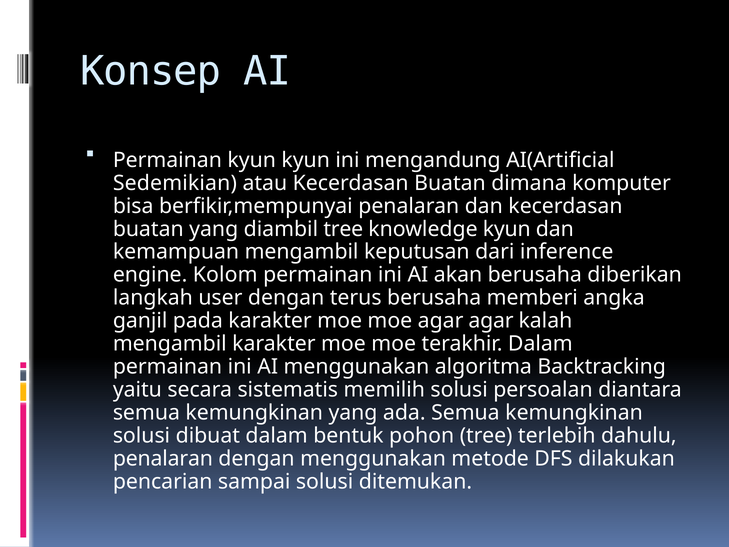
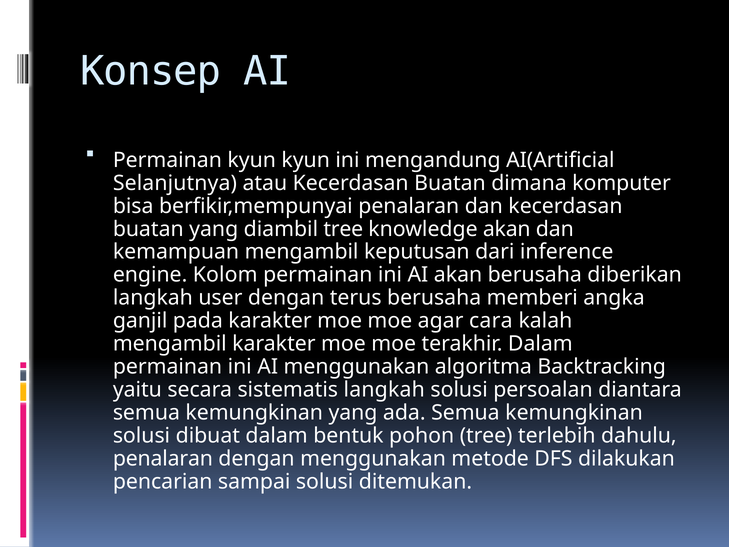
Sedemikian: Sedemikian -> Selanjutnya
knowledge kyun: kyun -> akan
agar agar: agar -> cara
sistematis memilih: memilih -> langkah
